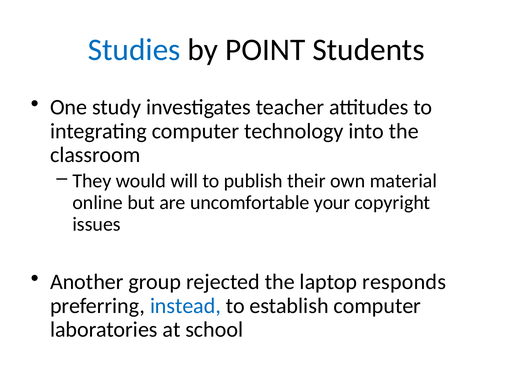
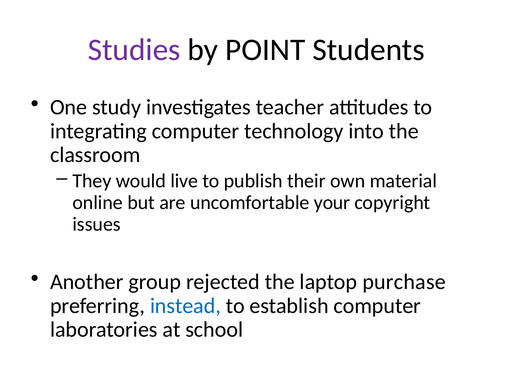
Studies colour: blue -> purple
will: will -> live
responds: responds -> purchase
